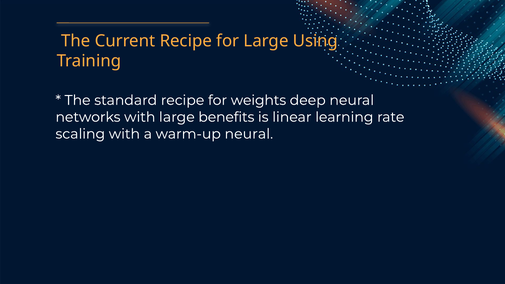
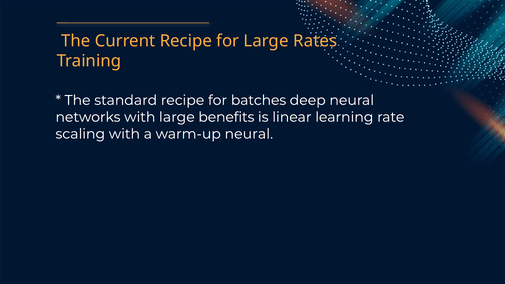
Using: Using -> Rates
weights: weights -> batches
